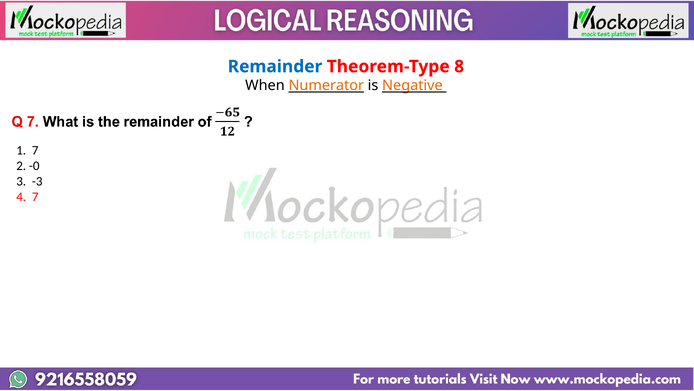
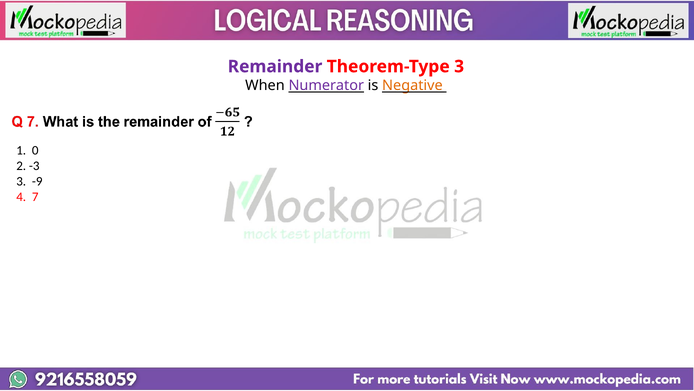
Remainder colour: blue -> purple
Theorem-Type 8: 8 -> 3
Numerator colour: orange -> purple
1 7: 7 -> 0
-0: -0 -> -3
-3: -3 -> -9
